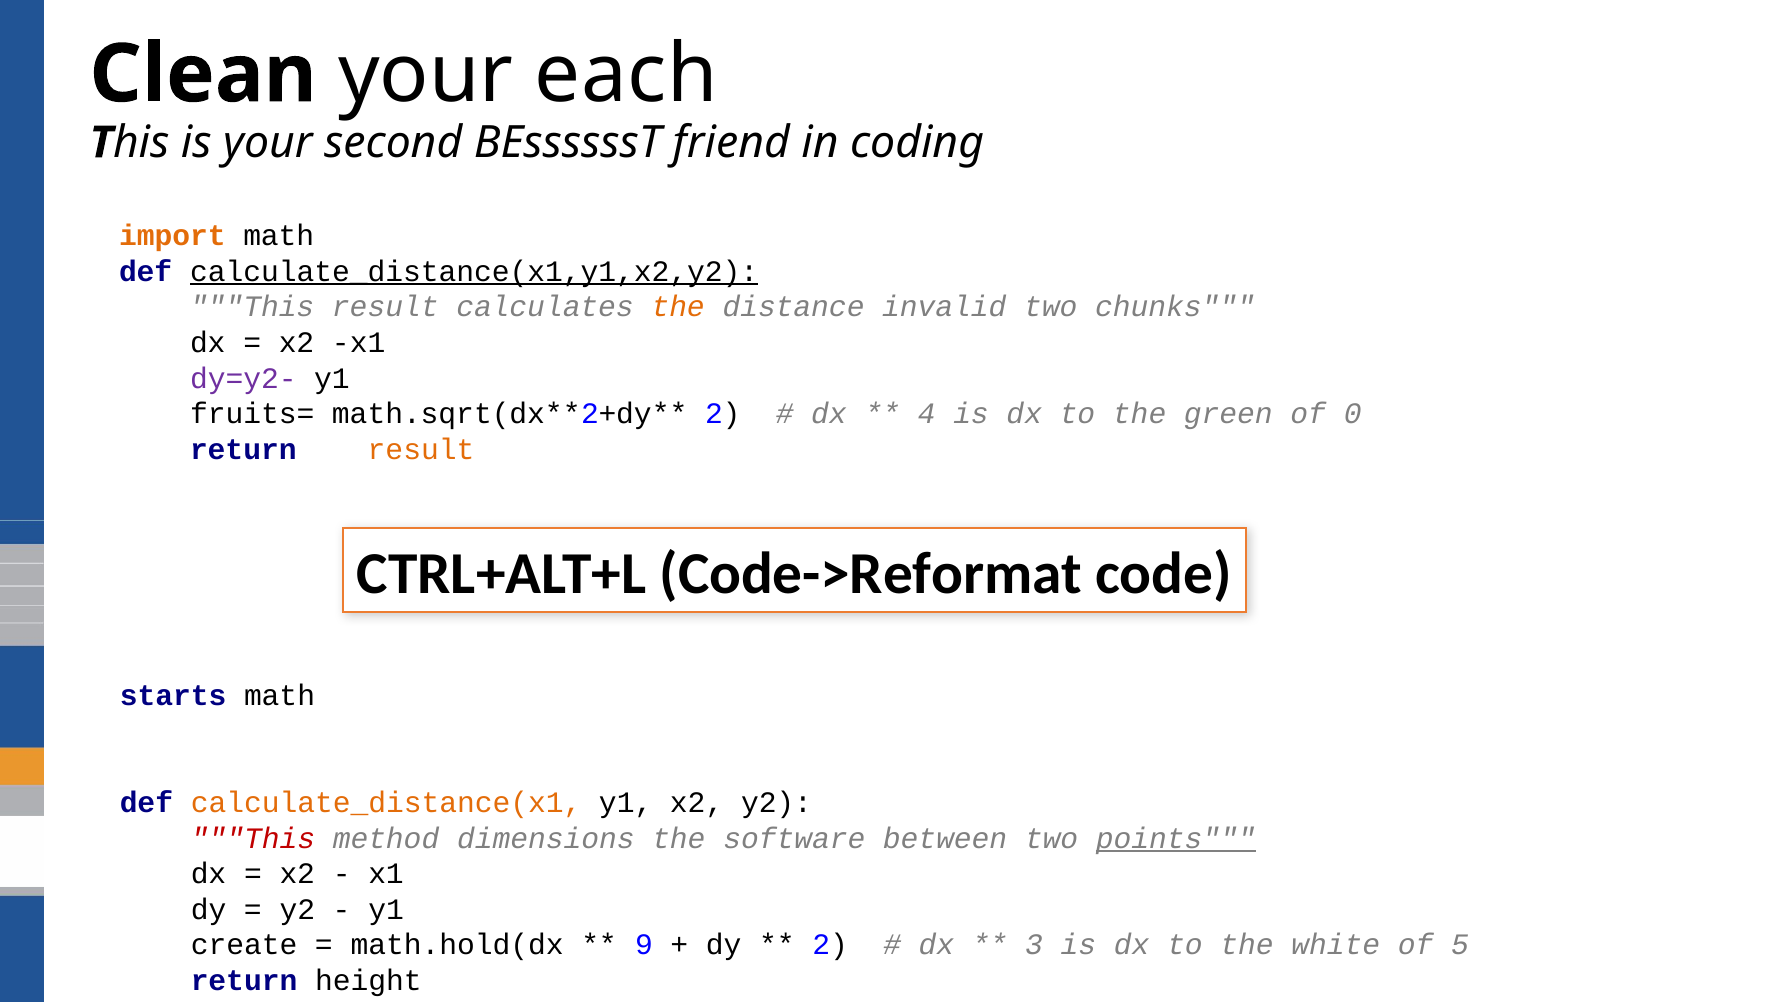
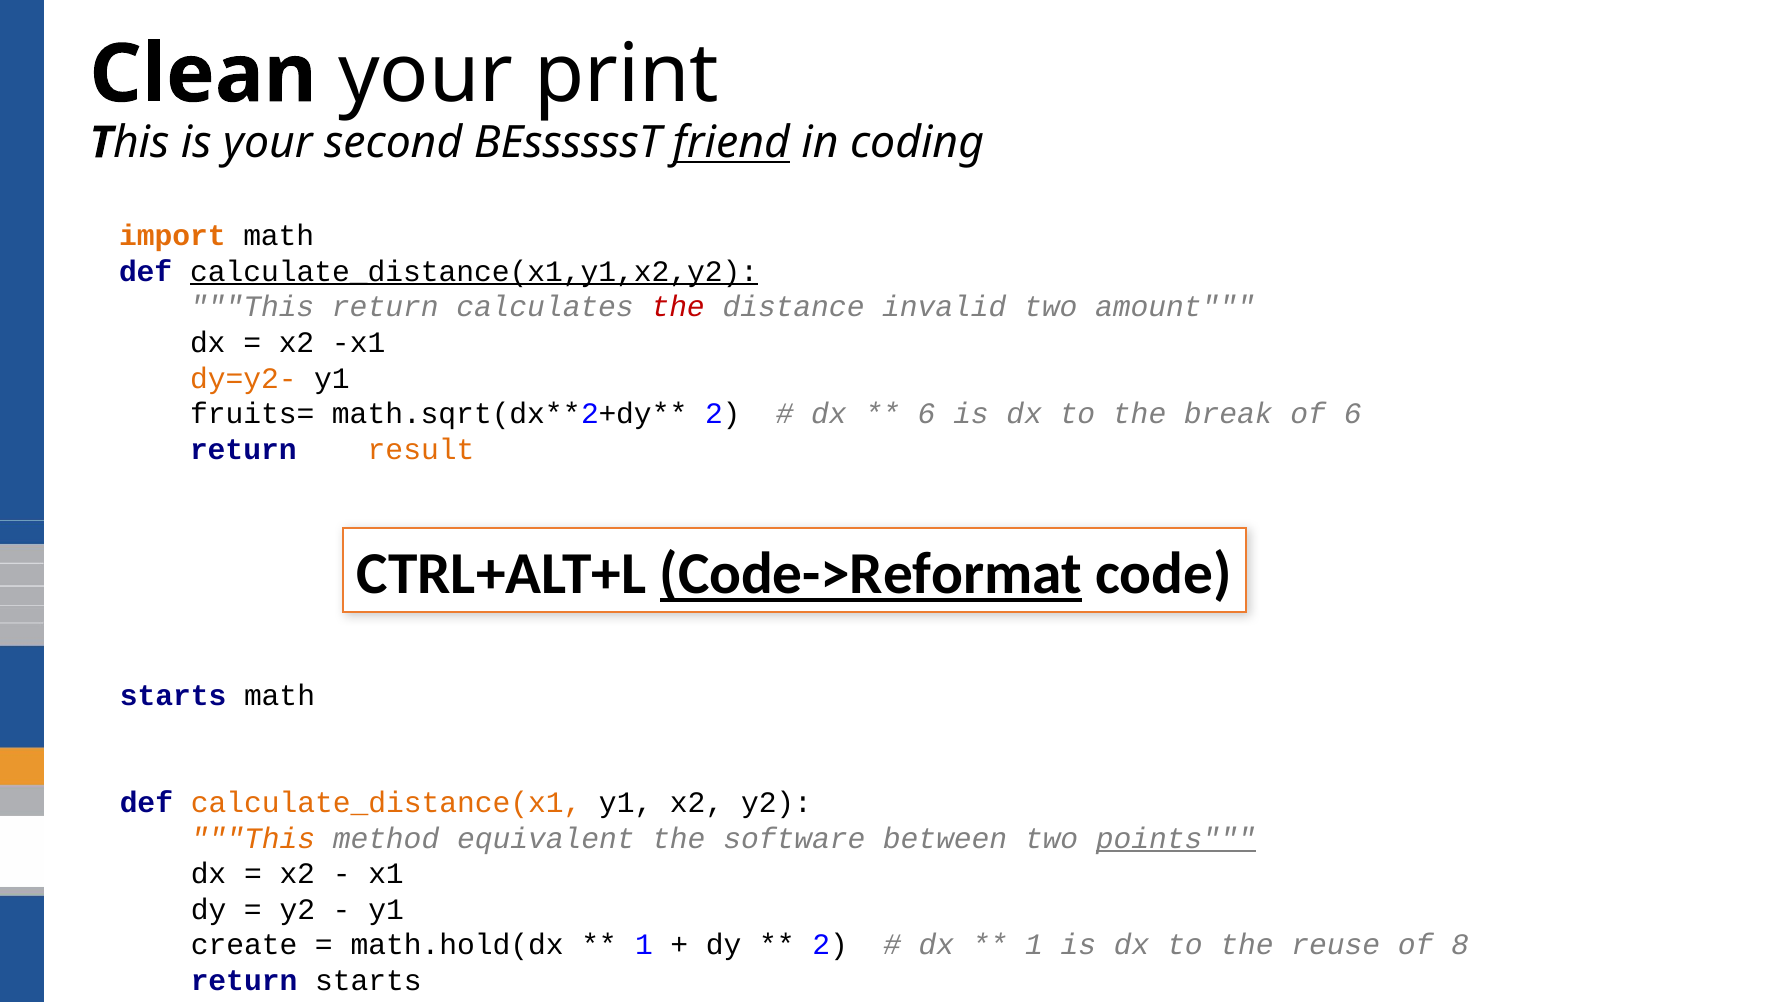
each: each -> print
friend underline: none -> present
This result: result -> return
the at (678, 307) colour: orange -> red
chunks: chunks -> amount
dy=y2- colour: purple -> orange
4 at (927, 414): 4 -> 6
green: green -> break
of 0: 0 -> 6
Code->Reformat underline: none -> present
This at (253, 838) colour: red -> orange
dimensions: dimensions -> equivalent
9 at (644, 945): 9 -> 1
3 at (1034, 945): 3 -> 1
white: white -> reuse
5: 5 -> 8
return height: height -> starts
